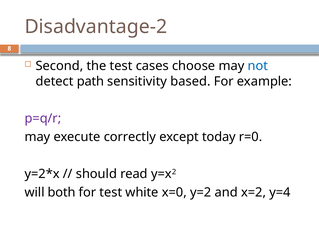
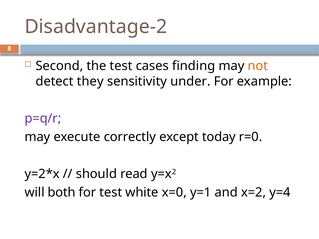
choose: choose -> finding
not colour: blue -> orange
path: path -> they
based: based -> under
y=2: y=2 -> y=1
